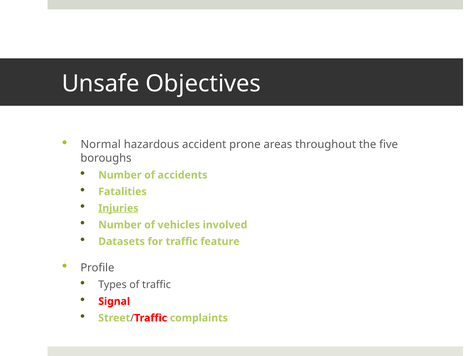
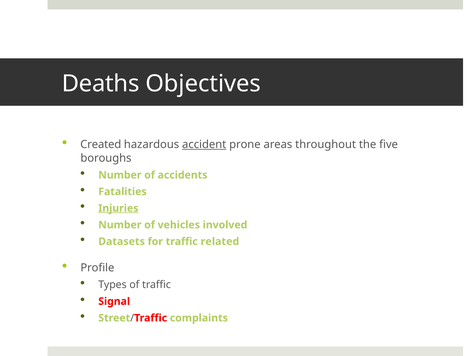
Unsafe: Unsafe -> Deaths
Normal: Normal -> Created
accident underline: none -> present
feature: feature -> related
